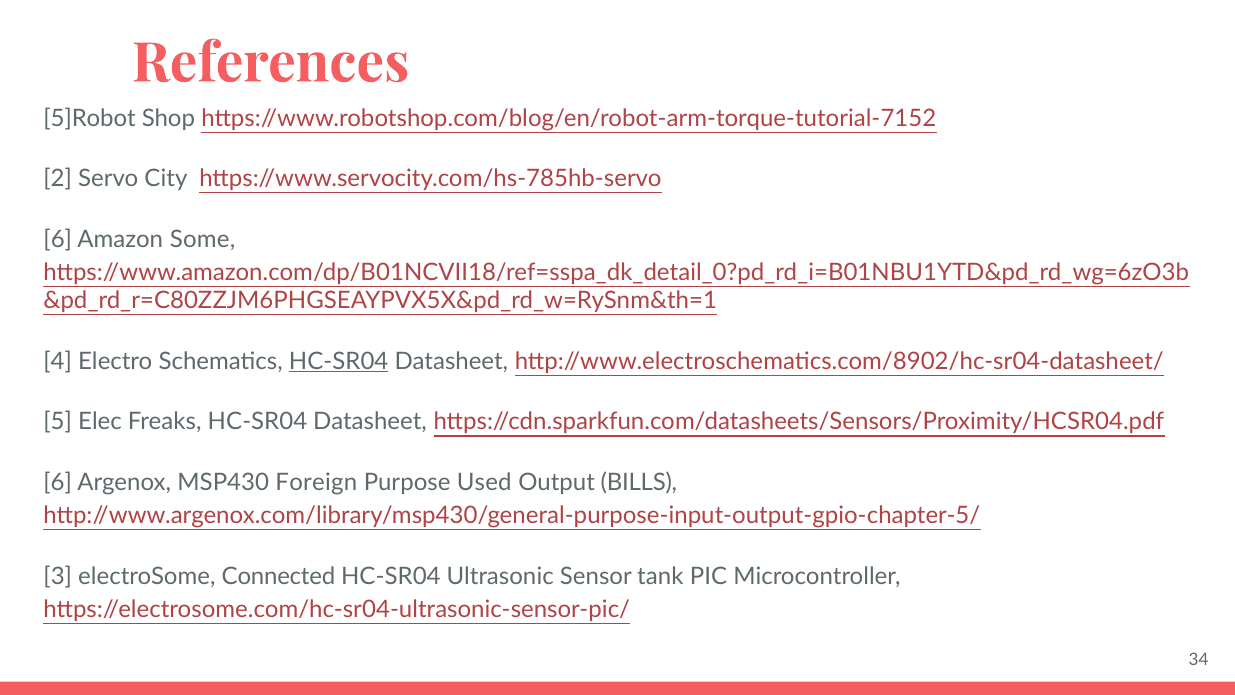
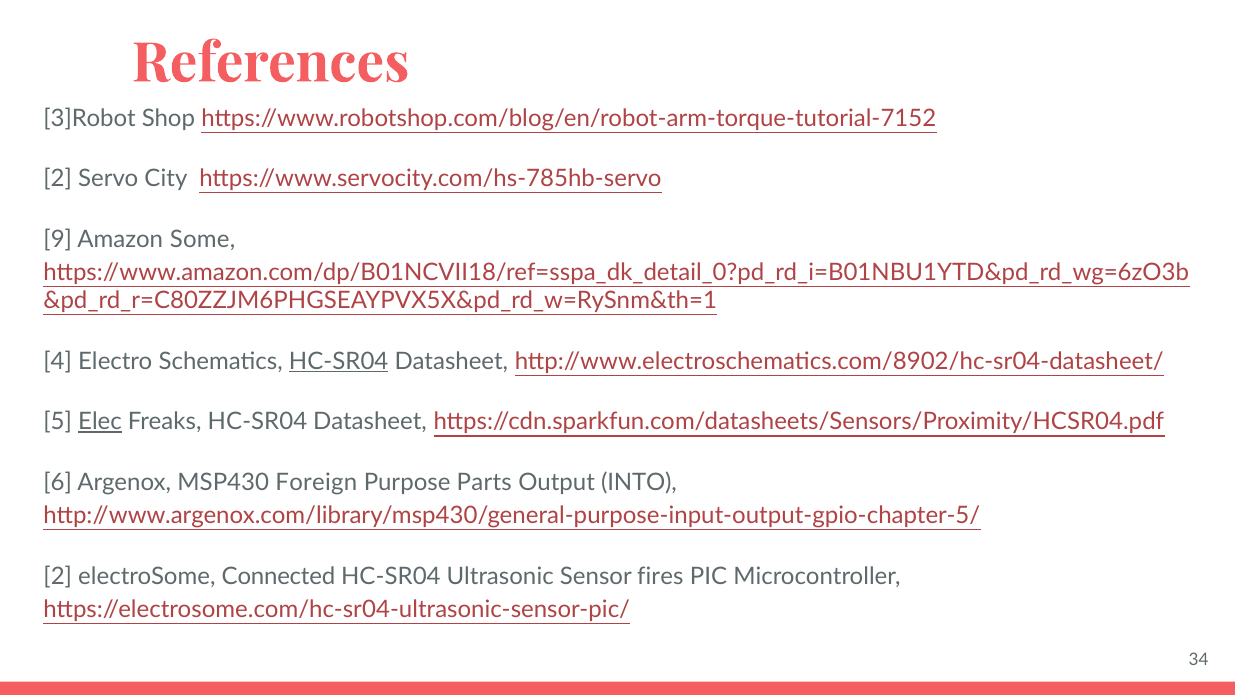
5]Robot: 5]Robot -> 3]Robot
6 at (58, 239): 6 -> 9
Elec underline: none -> present
Used: Used -> Parts
BILLS: BILLS -> INTO
3 at (58, 576): 3 -> 2
tank: tank -> fires
